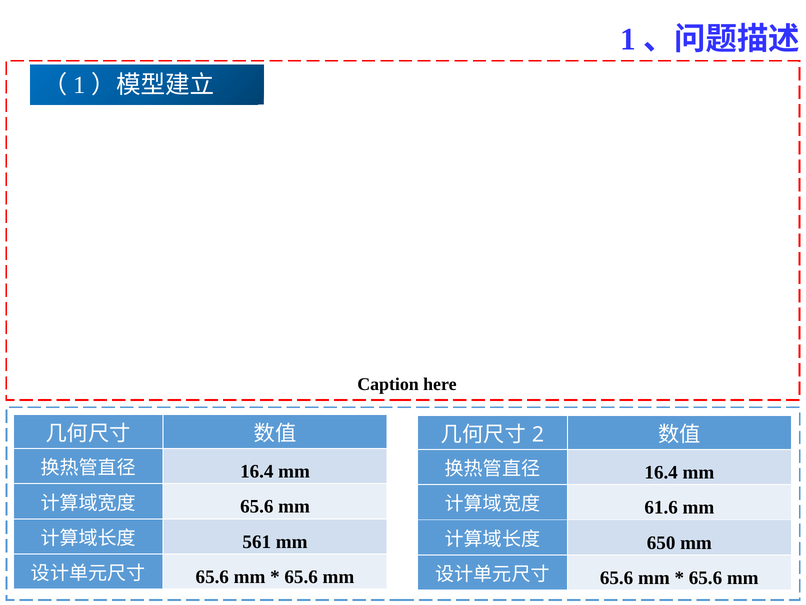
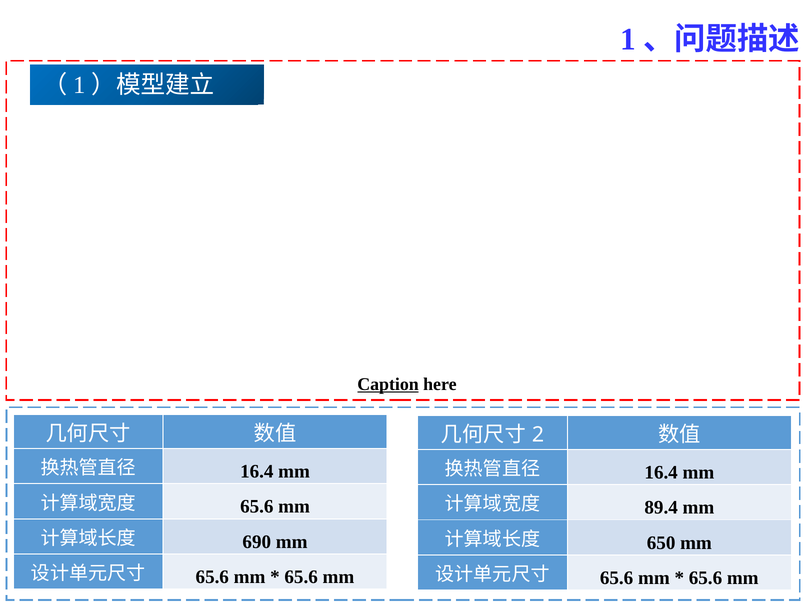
Caption underline: none -> present
61.6: 61.6 -> 89.4
561: 561 -> 690
